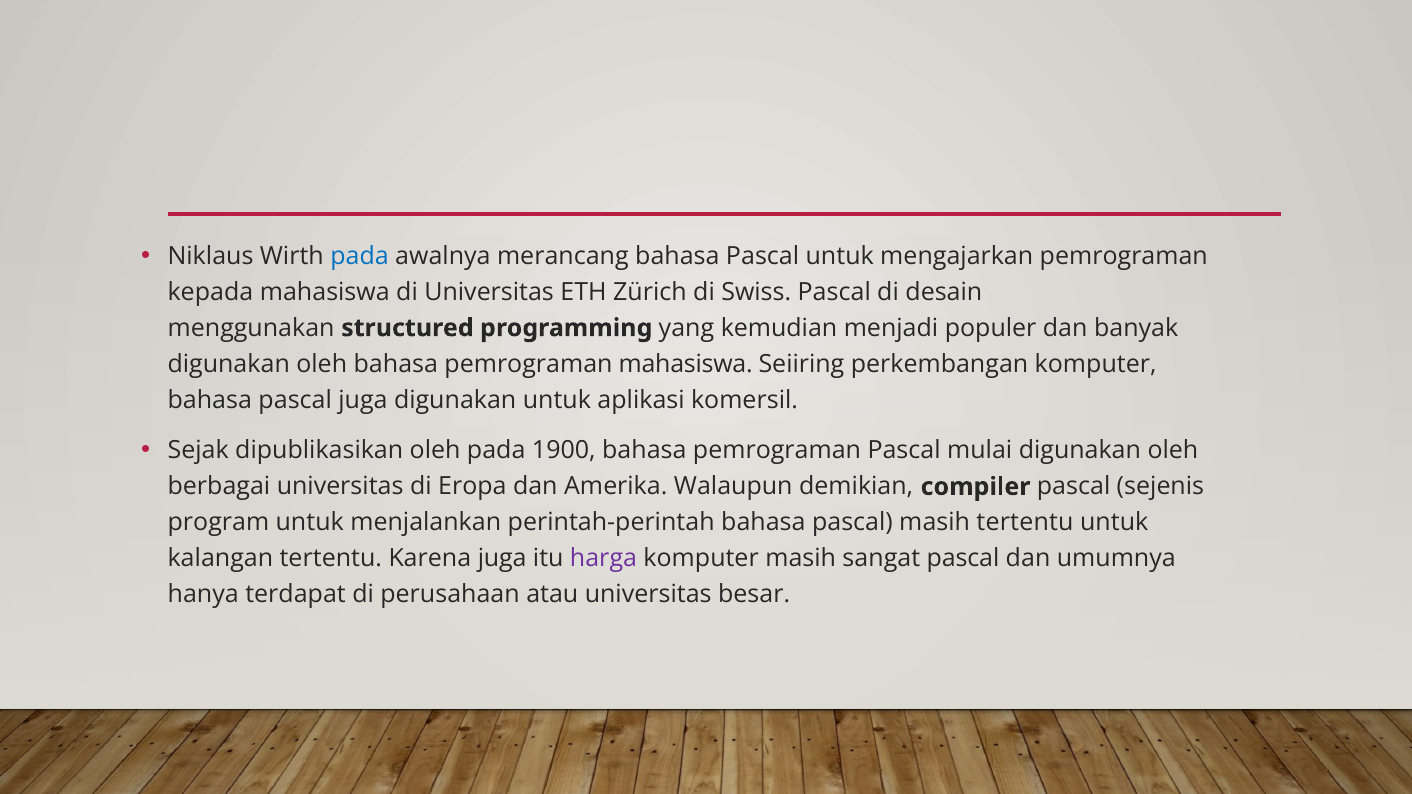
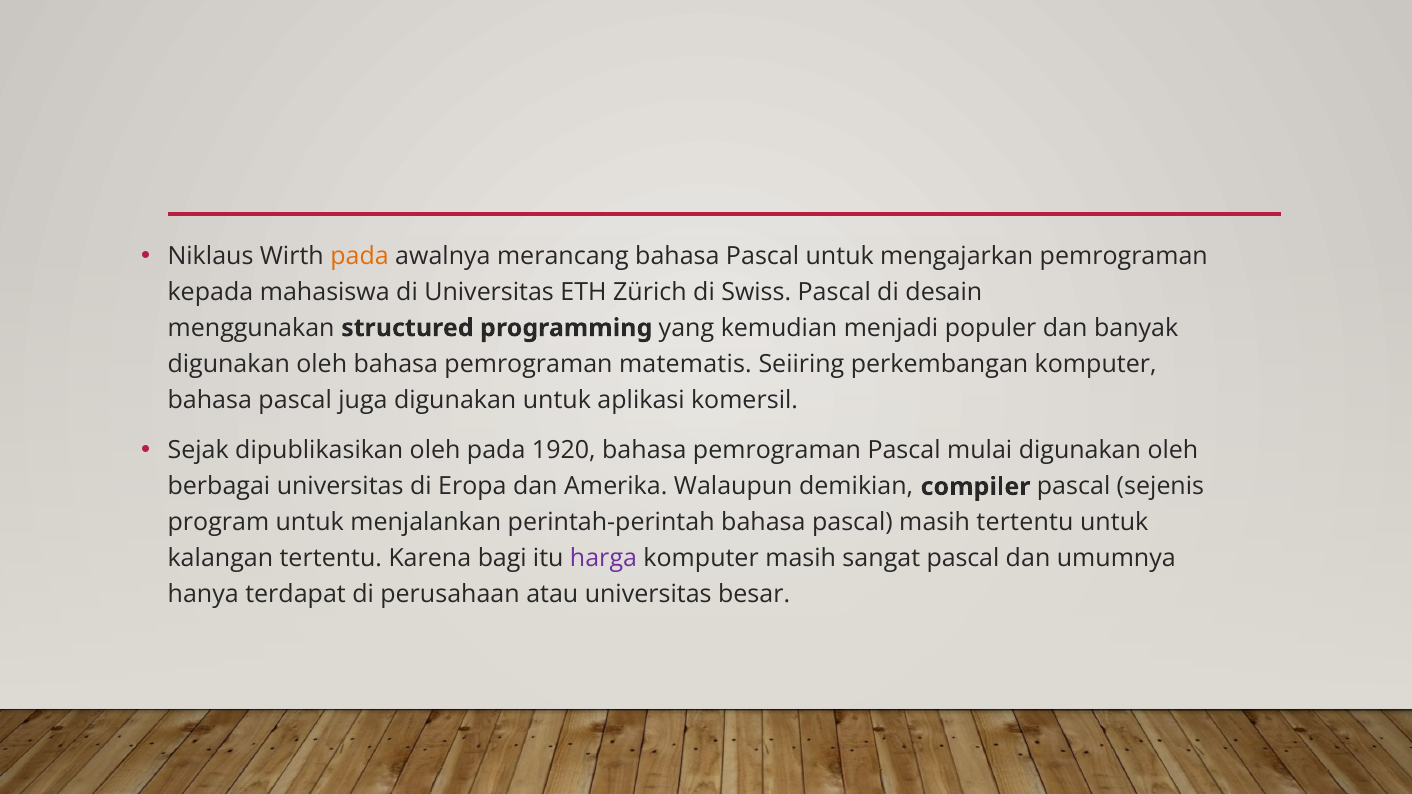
pada at (360, 256) colour: blue -> orange
pemrograman mahasiswa: mahasiswa -> matematis
1900: 1900 -> 1920
Karena juga: juga -> bagi
